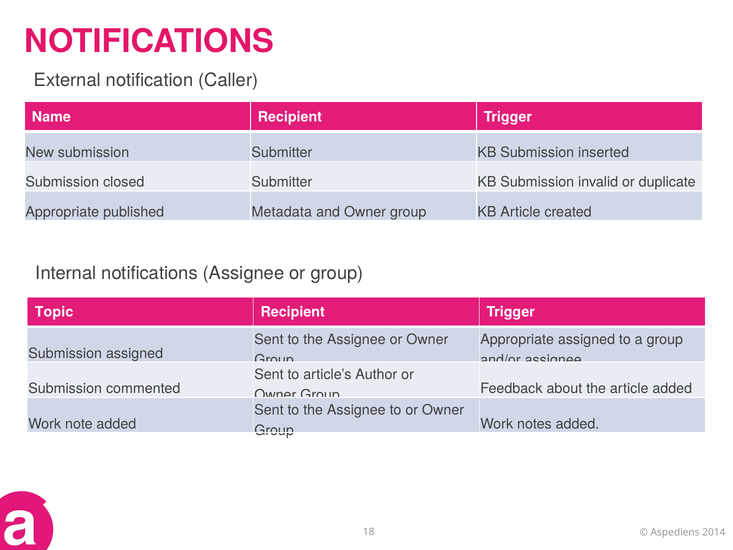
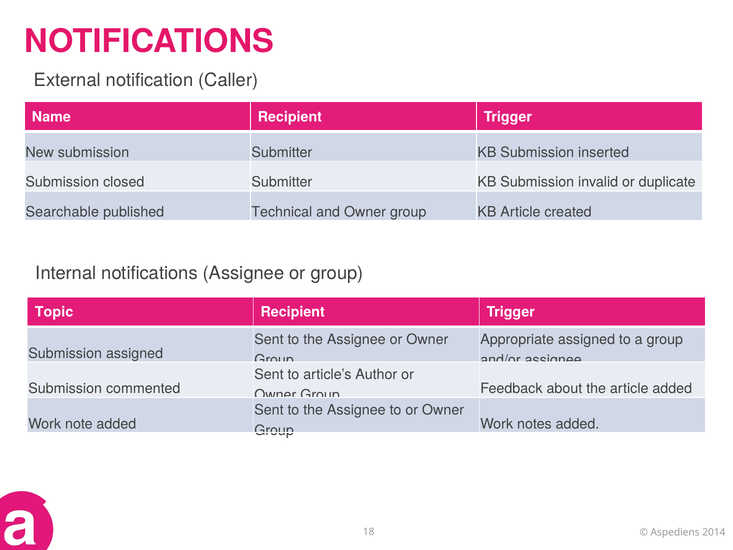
Appropriate at (62, 212): Appropriate -> Searchable
Metadata: Metadata -> Technical
